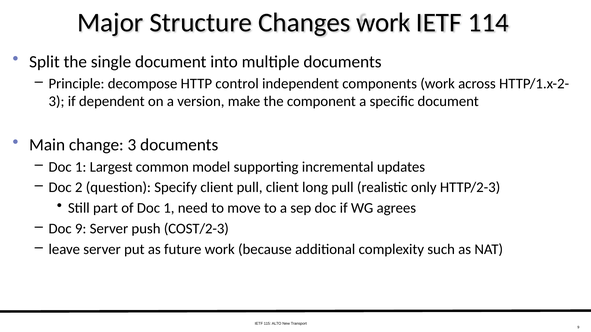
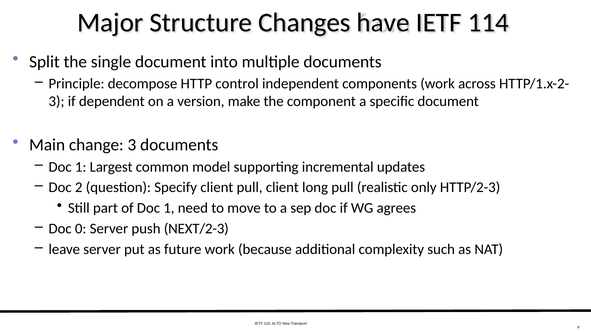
Changes work: work -> have
Doc 9: 9 -> 0
COST/2-3: COST/2-3 -> NEXT/2-3
